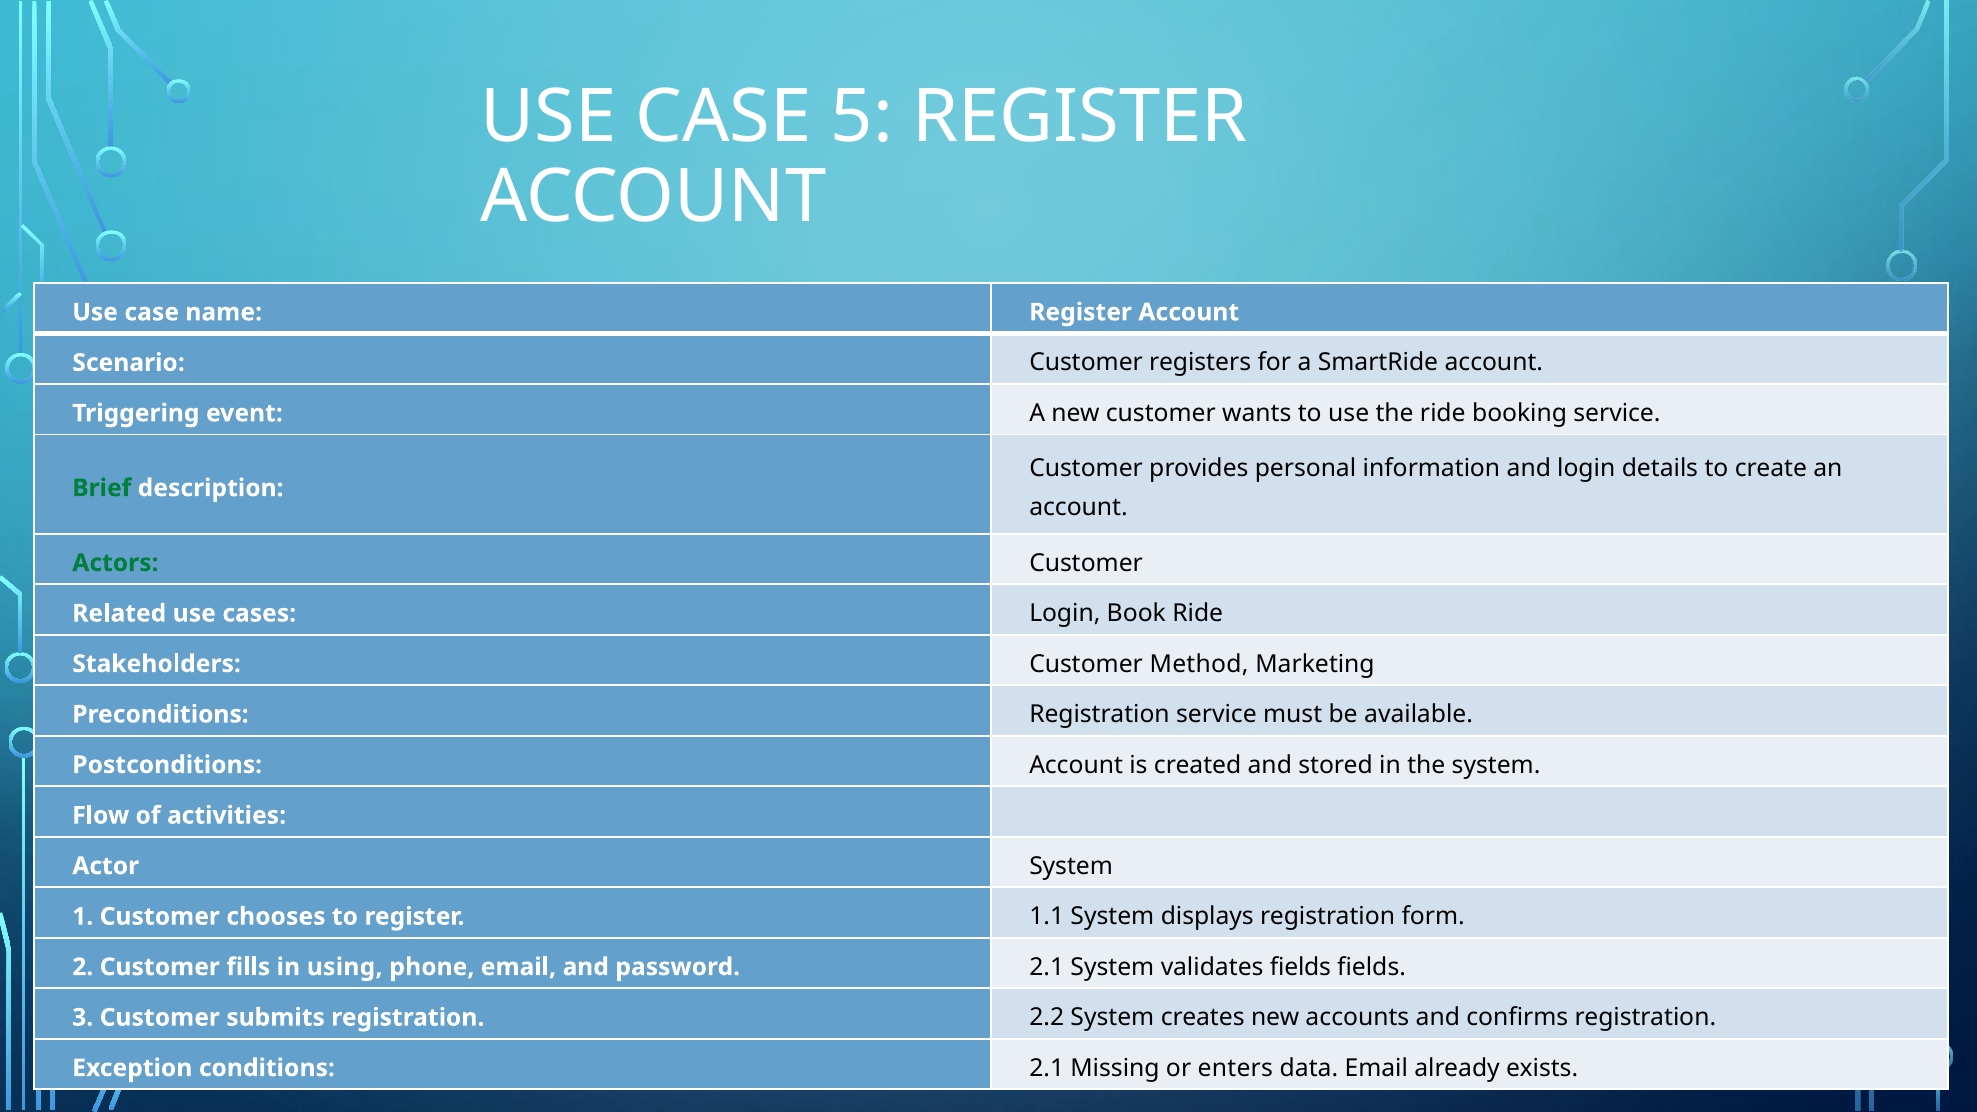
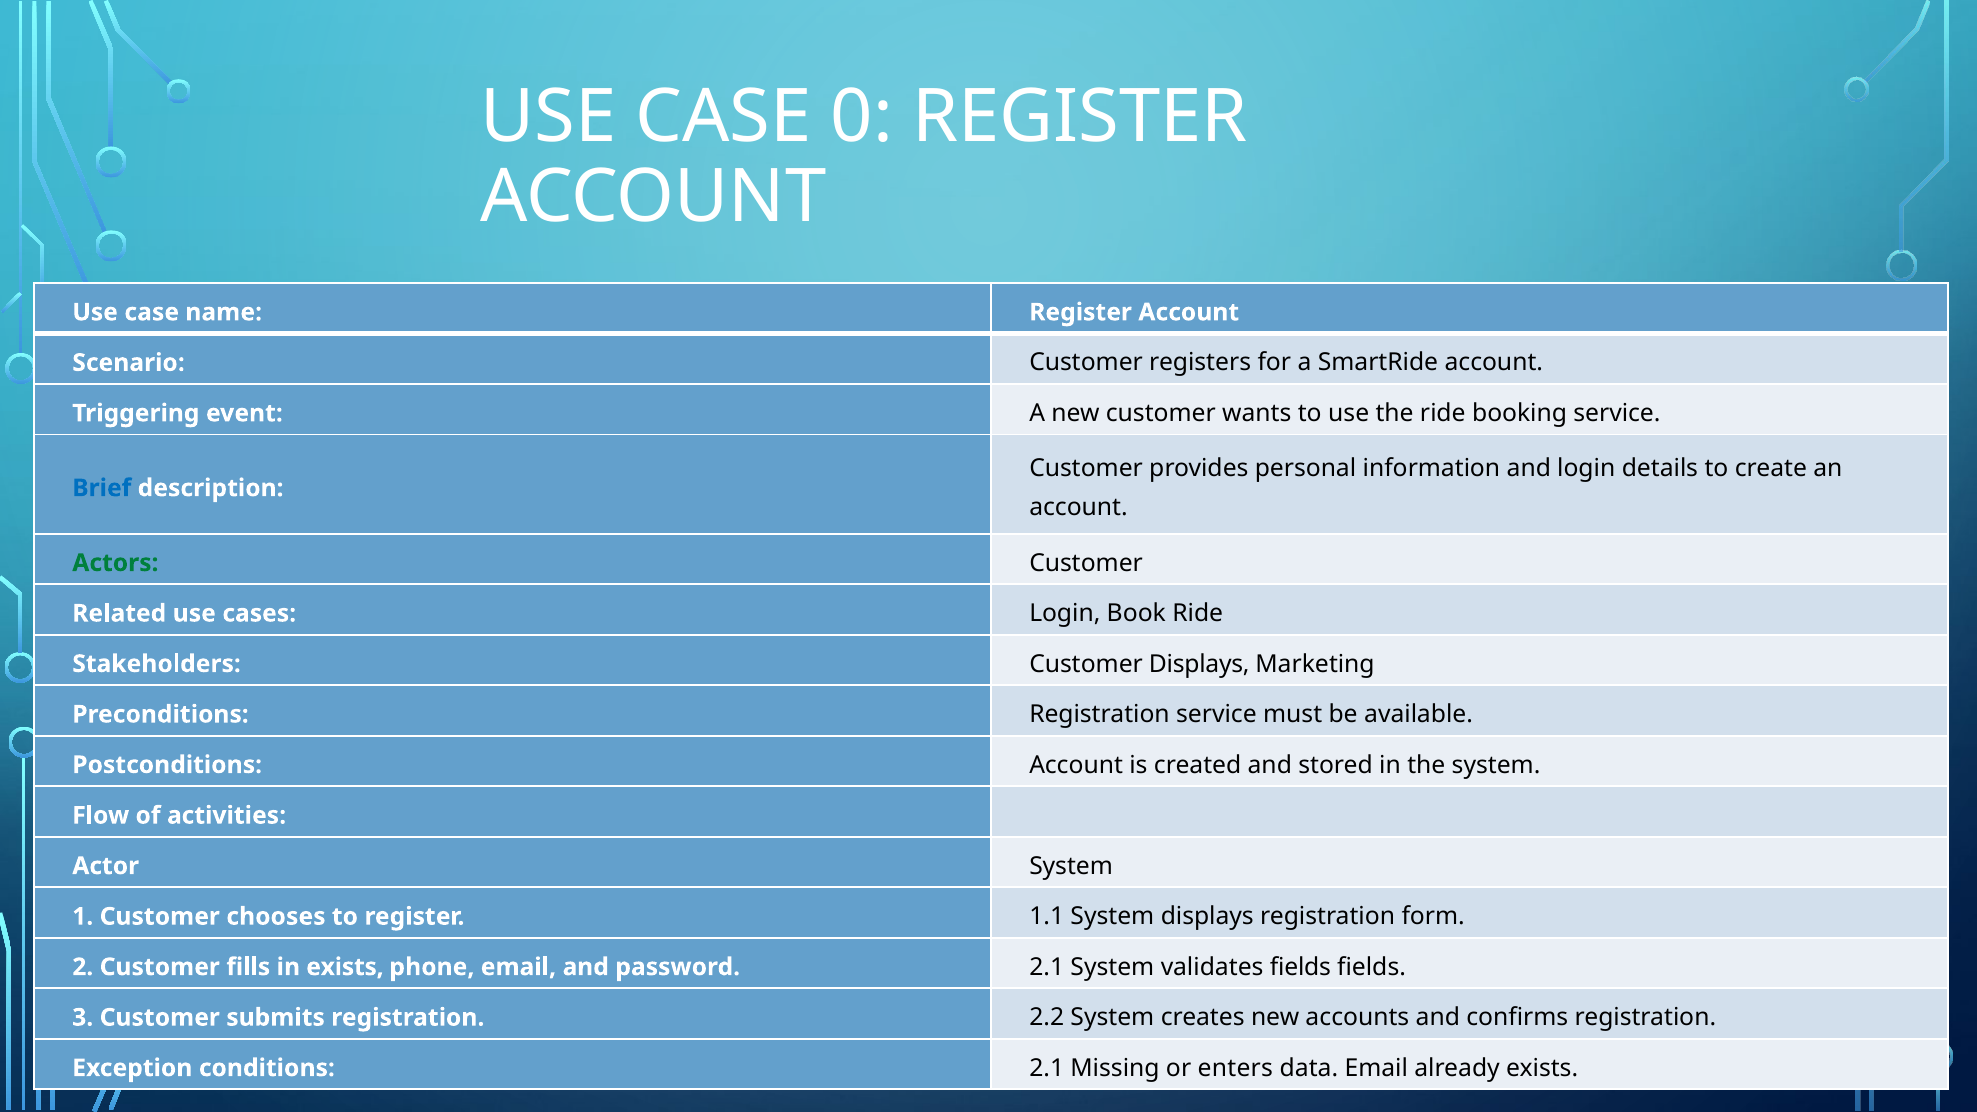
5: 5 -> 0
Brief colour: green -> blue
Customer Method: Method -> Displays
in using: using -> exists
